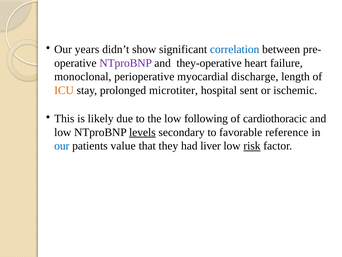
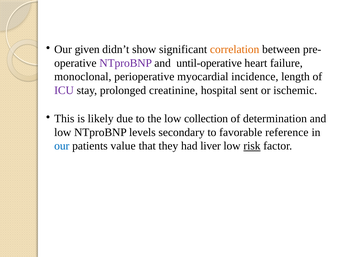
years: years -> given
correlation colour: blue -> orange
they-operative: they-operative -> until-operative
discharge: discharge -> incidence
ICU colour: orange -> purple
microtiter: microtiter -> creatinine
following: following -> collection
cardiothoracic: cardiothoracic -> determination
levels underline: present -> none
